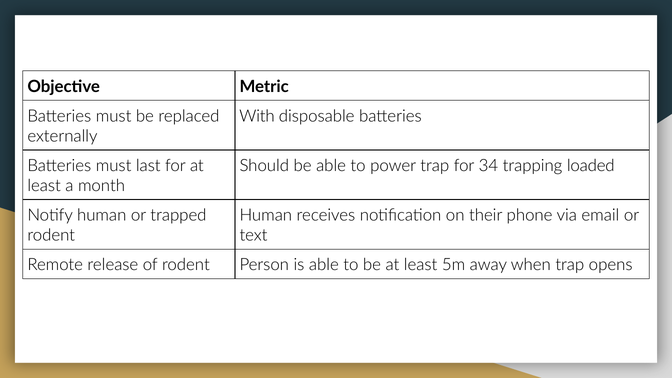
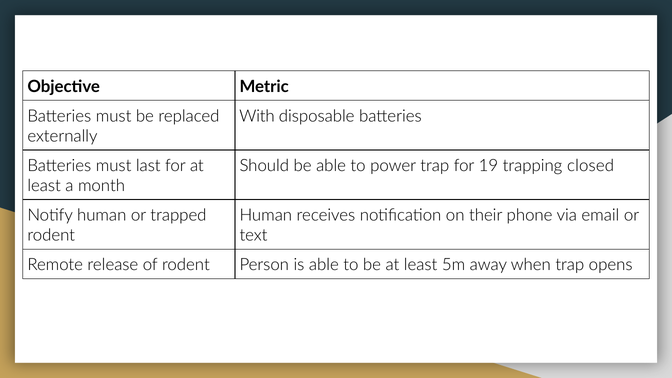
34: 34 -> 19
loaded: loaded -> closed
